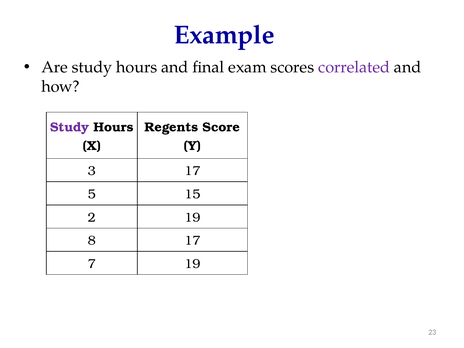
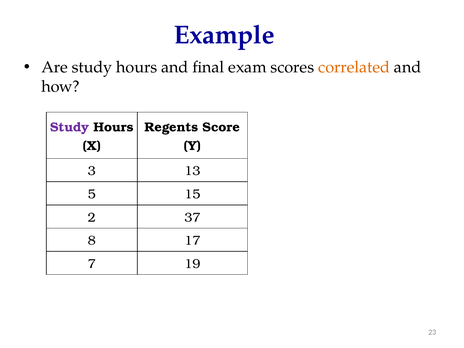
correlated colour: purple -> orange
3 17: 17 -> 13
2 19: 19 -> 37
